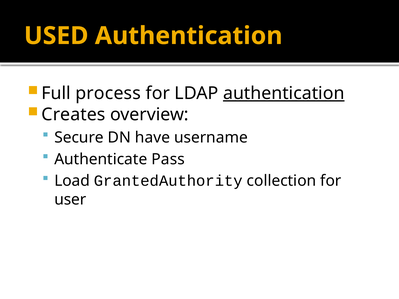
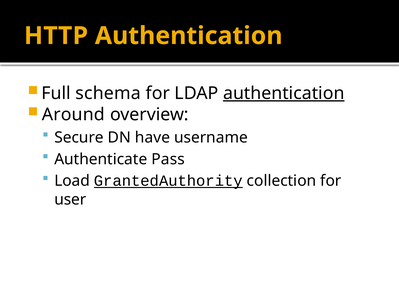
USED: USED -> HTTP
process: process -> schema
Creates: Creates -> Around
GrantedAuthority underline: none -> present
